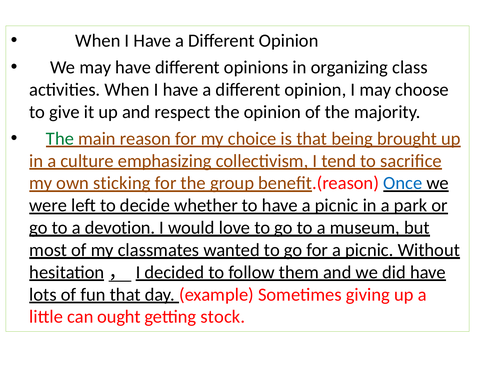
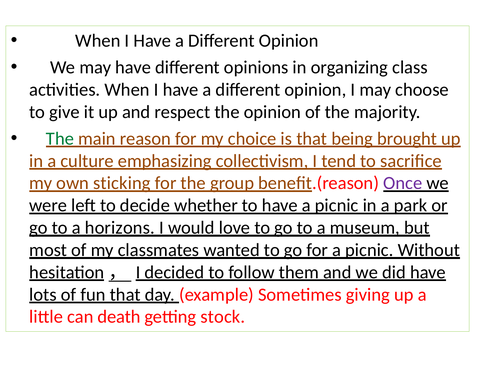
Once colour: blue -> purple
devotion: devotion -> horizons
ought: ought -> death
